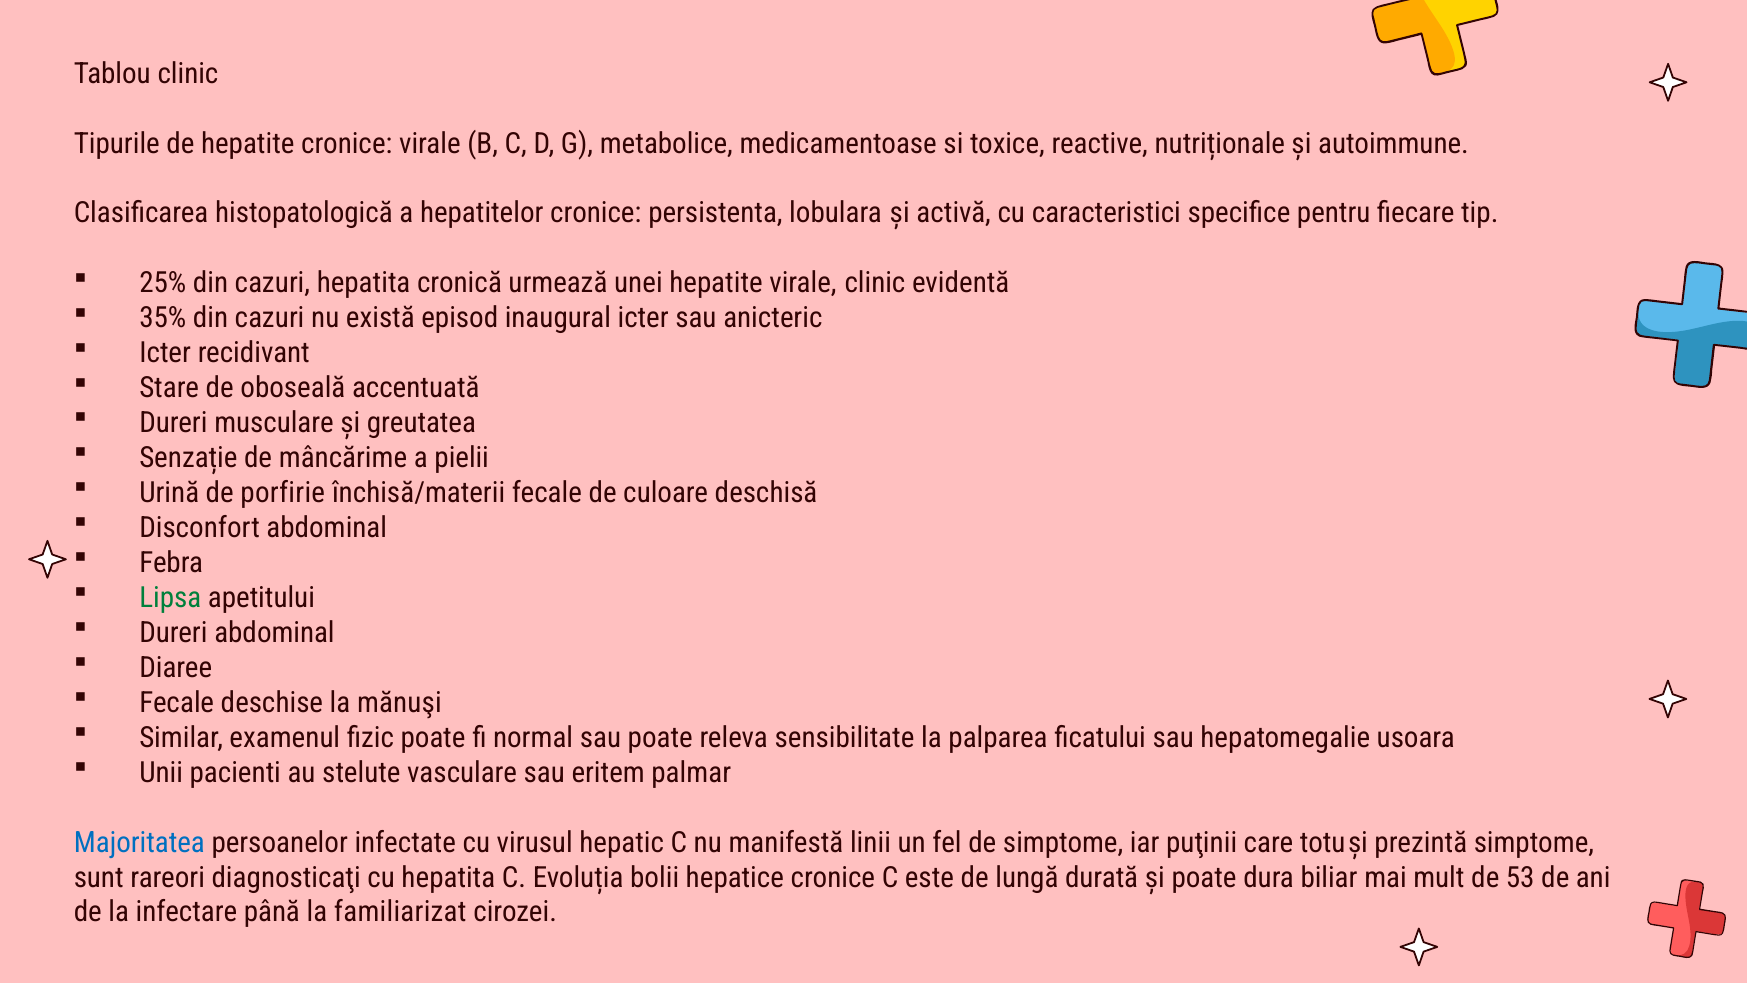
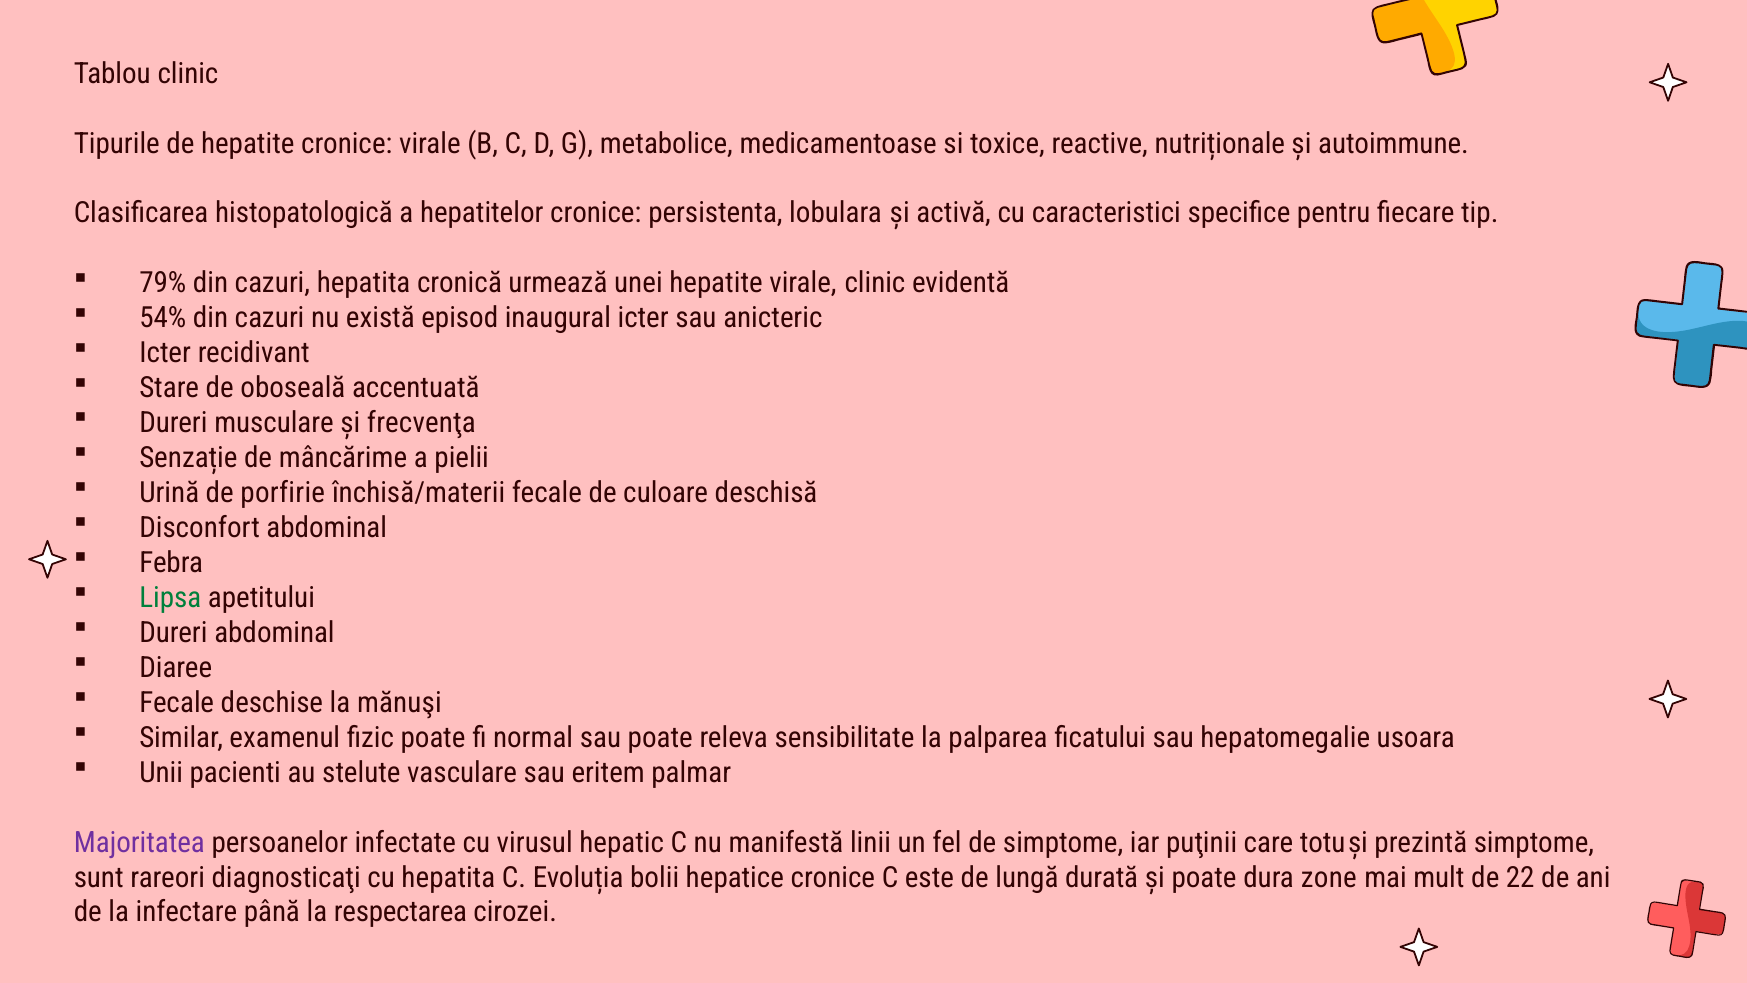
25%: 25% -> 79%
35%: 35% -> 54%
greutatea: greutatea -> frecvenţa
Majoritatea colour: blue -> purple
biliar: biliar -> zone
53: 53 -> 22
familiarizat: familiarizat -> respectarea
